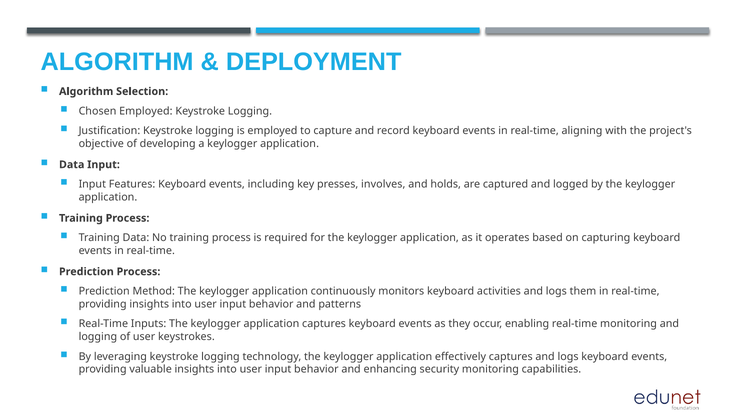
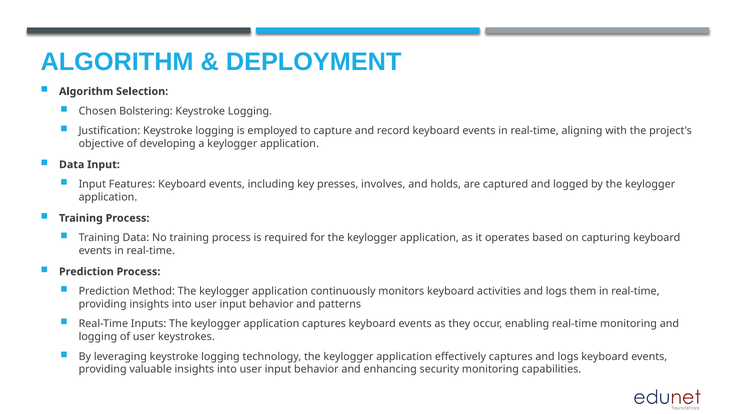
Chosen Employed: Employed -> Bolstering
